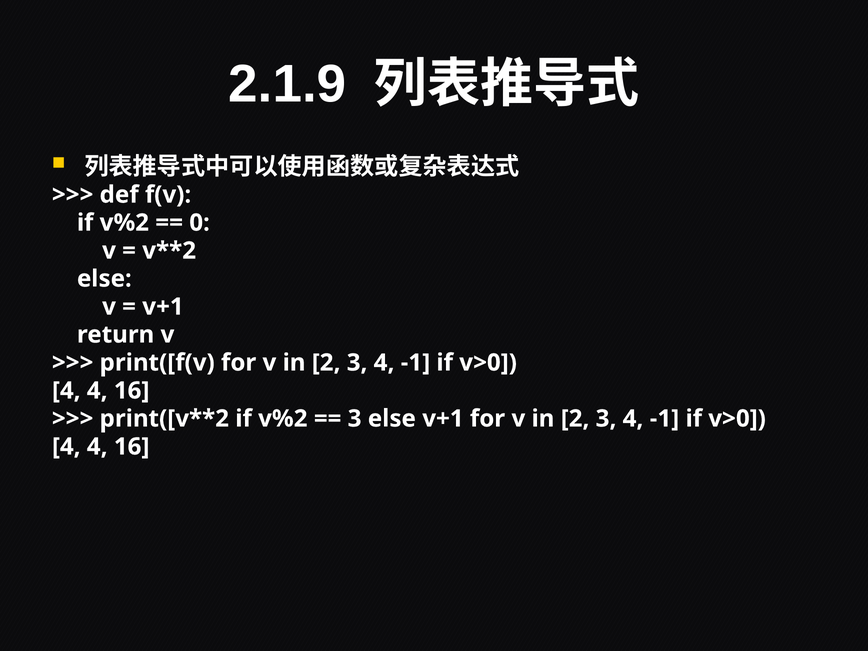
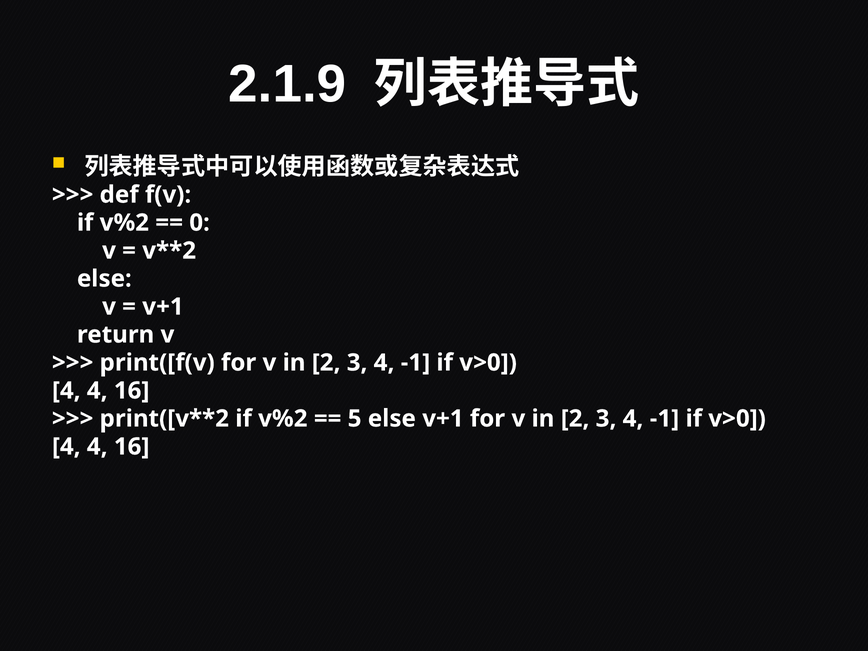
3 at (355, 419): 3 -> 5
